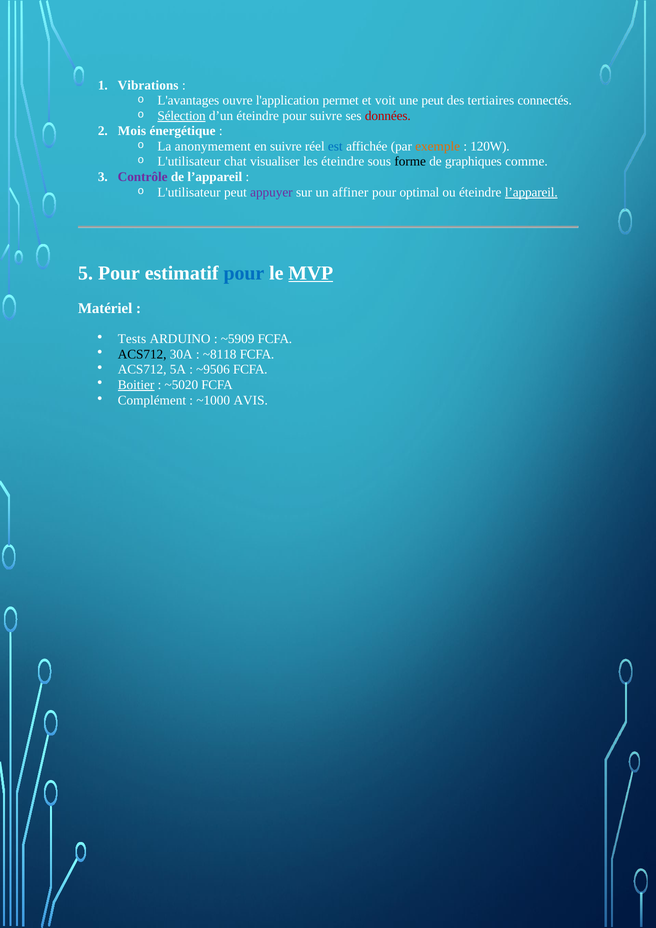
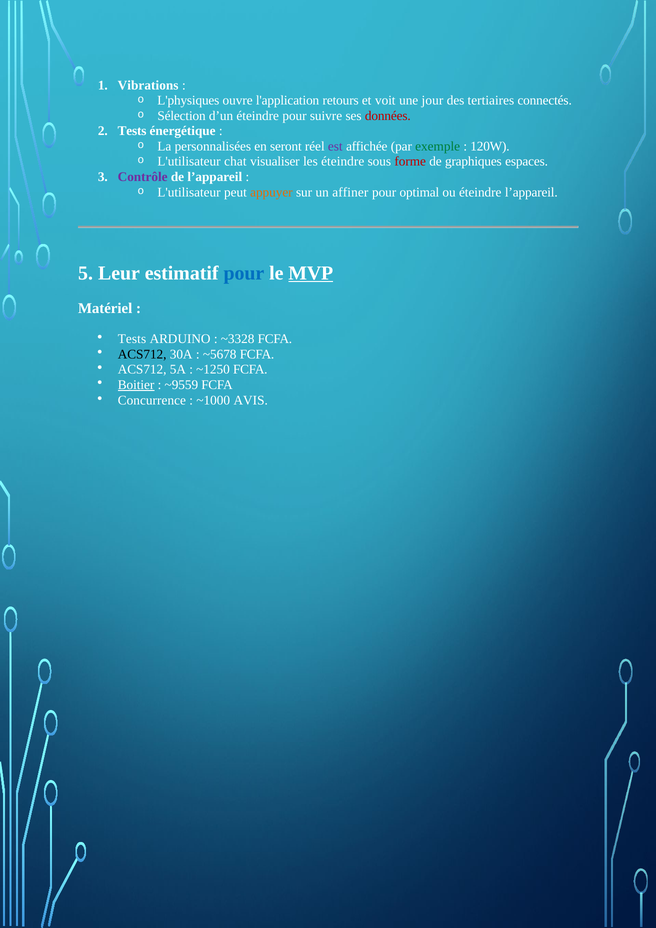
L'avantages: L'avantages -> L'physiques
permet: permet -> retours
une peut: peut -> jour
Sélection underline: present -> none
Mois at (132, 131): Mois -> Tests
anonymement: anonymement -> personnalisées
en suivre: suivre -> seront
est colour: blue -> purple
exemple colour: orange -> green
forme colour: black -> red
comme: comme -> espaces
appuyer colour: purple -> orange
l’appareil at (531, 192) underline: present -> none
Pour at (119, 273): Pour -> Leur
~5909: ~5909 -> ~3328
~8118: ~8118 -> ~5678
~9506: ~9506 -> ~1250
~5020: ~5020 -> ~9559
Complément: Complément -> Concurrence
